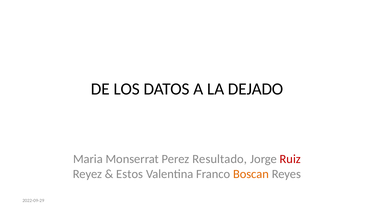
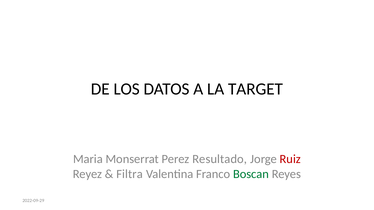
DEJADO: DEJADO -> TARGET
Estos: Estos -> Filtra
Boscan colour: orange -> green
